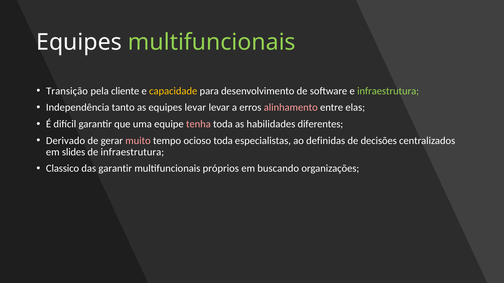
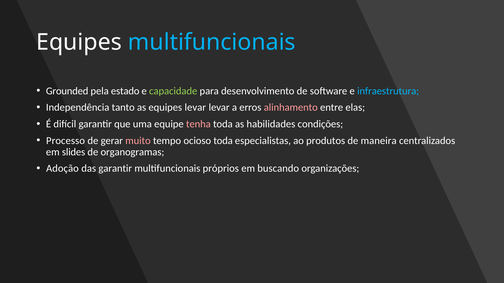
multifuncionais at (212, 42) colour: light green -> light blue
Transição: Transição -> Grounded
cliente: cliente -> estado
capacidade colour: yellow -> light green
infraestrutura at (388, 91) colour: light green -> light blue
diferentes: diferentes -> condições
Derivado: Derivado -> Processo
definidas: definidas -> produtos
decisões: decisões -> maneira
de infraestrutura: infraestrutura -> organogramas
Classico: Classico -> Adoção
